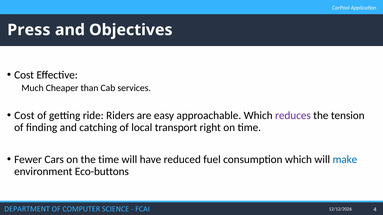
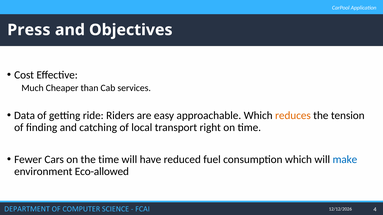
Cost at (24, 116): Cost -> Data
reduces colour: purple -> orange
Eco-buttons: Eco-buttons -> Eco-allowed
